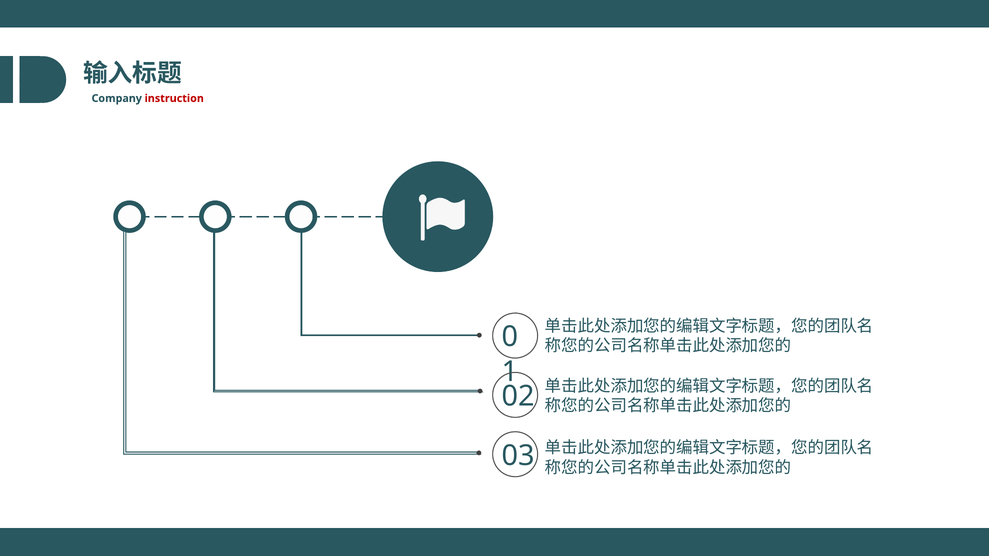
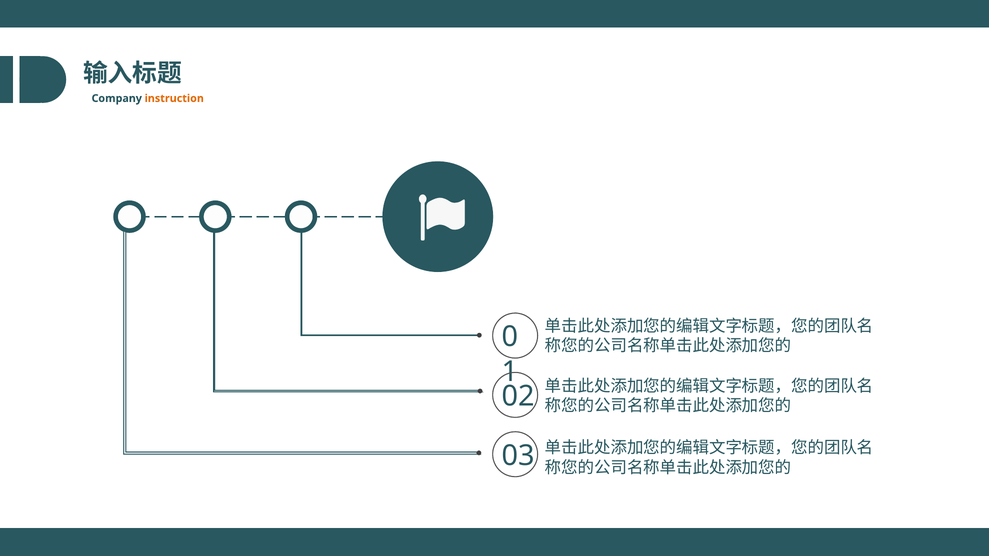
instruction colour: red -> orange
